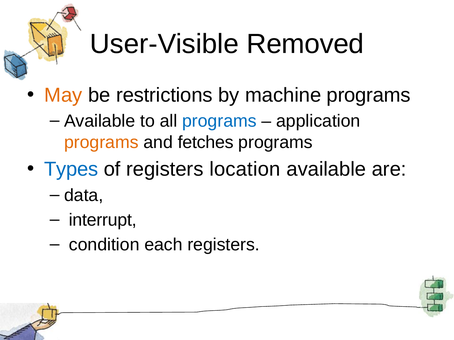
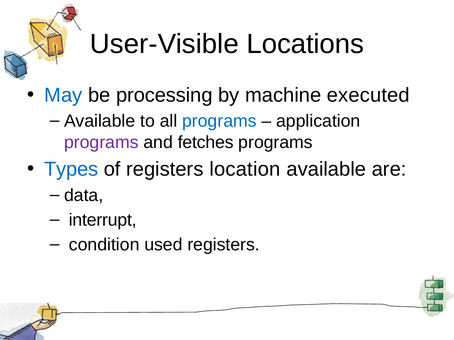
Removed: Removed -> Locations
May colour: orange -> blue
restrictions: restrictions -> processing
machine programs: programs -> executed
programs at (101, 143) colour: orange -> purple
each: each -> used
